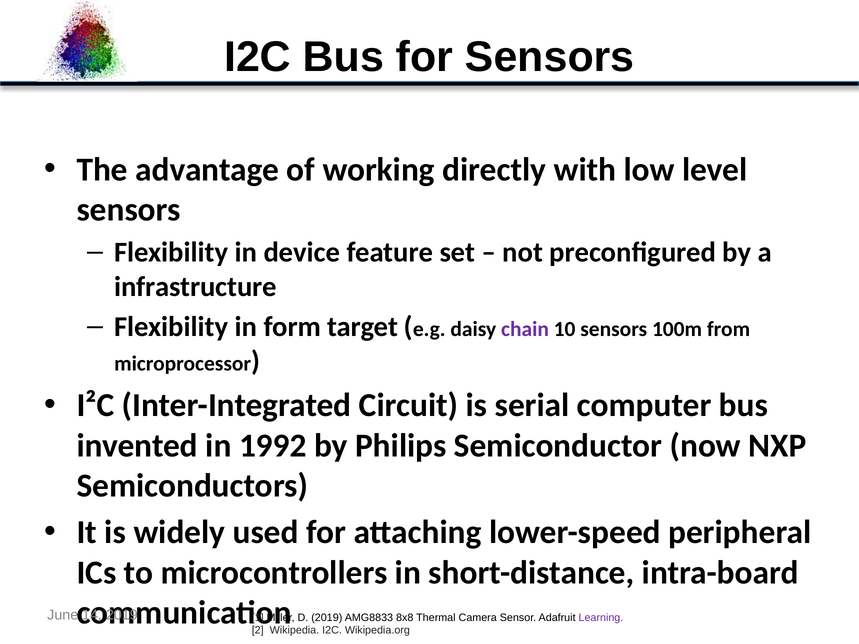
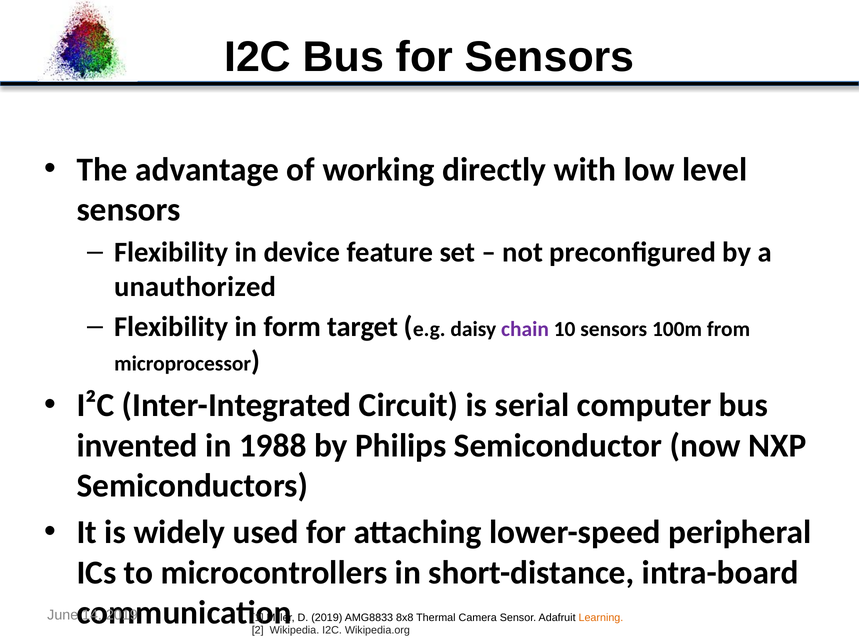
infrastructure: infrastructure -> unauthorized
1992: 1992 -> 1988
Learning colour: purple -> orange
